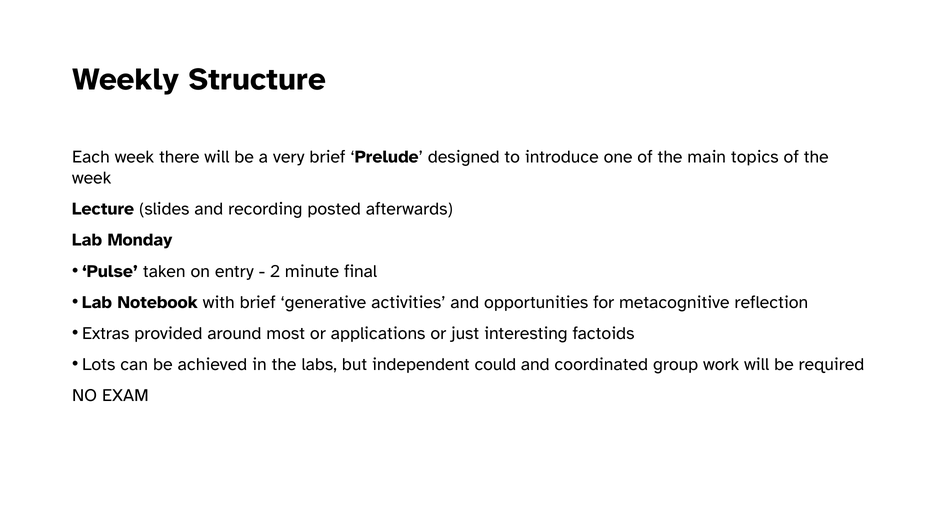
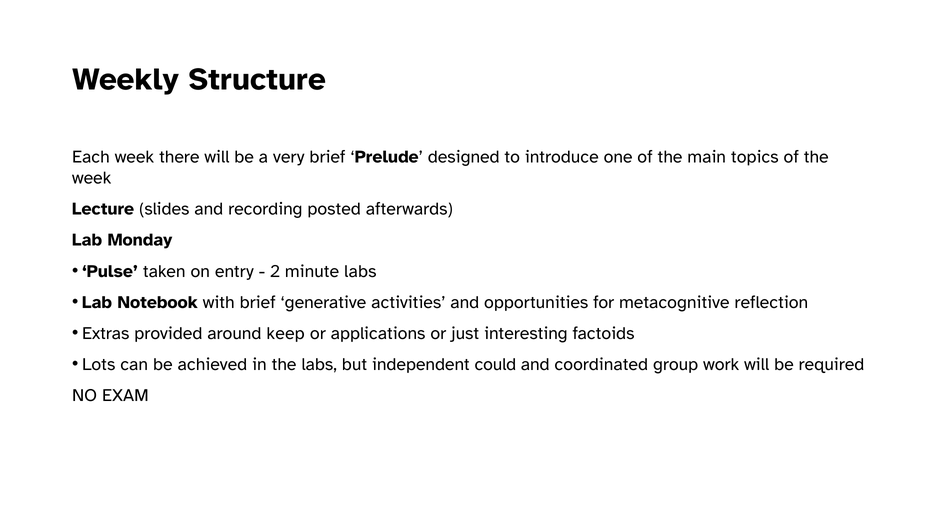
minute final: final -> labs
most: most -> keep
